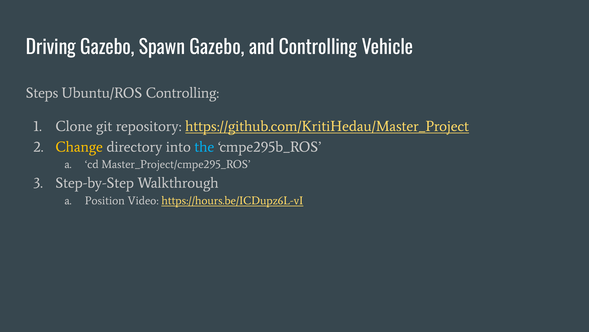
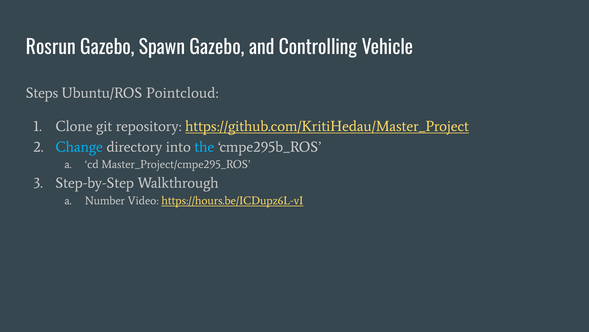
Driving: Driving -> Rosrun
Ubuntu/ROS Controlling: Controlling -> Pointcloud
Change colour: yellow -> light blue
Position: Position -> Number
